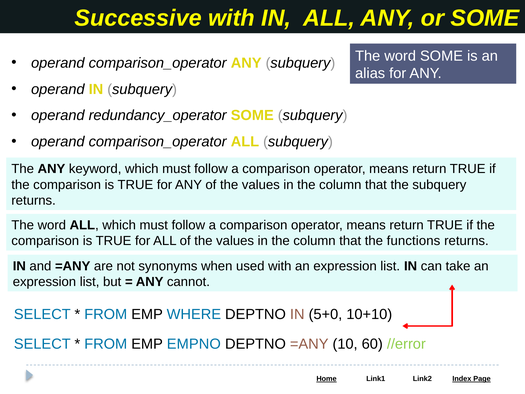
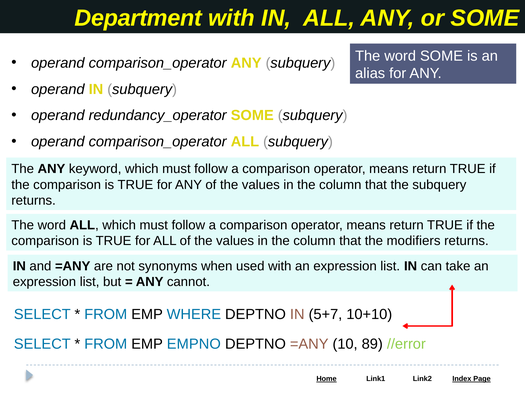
Successive: Successive -> Department
functions: functions -> modifiers
5+0: 5+0 -> 5+7
60: 60 -> 89
